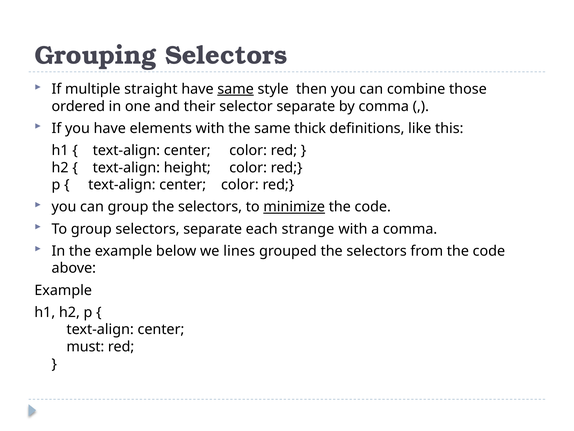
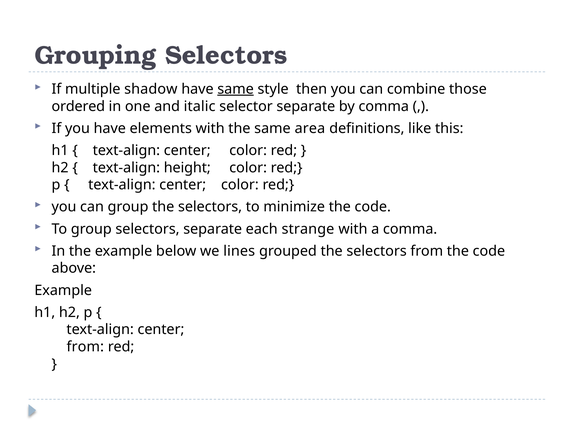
straight: straight -> shadow
their: their -> italic
thick: thick -> area
minimize underline: present -> none
must at (85, 346): must -> from
